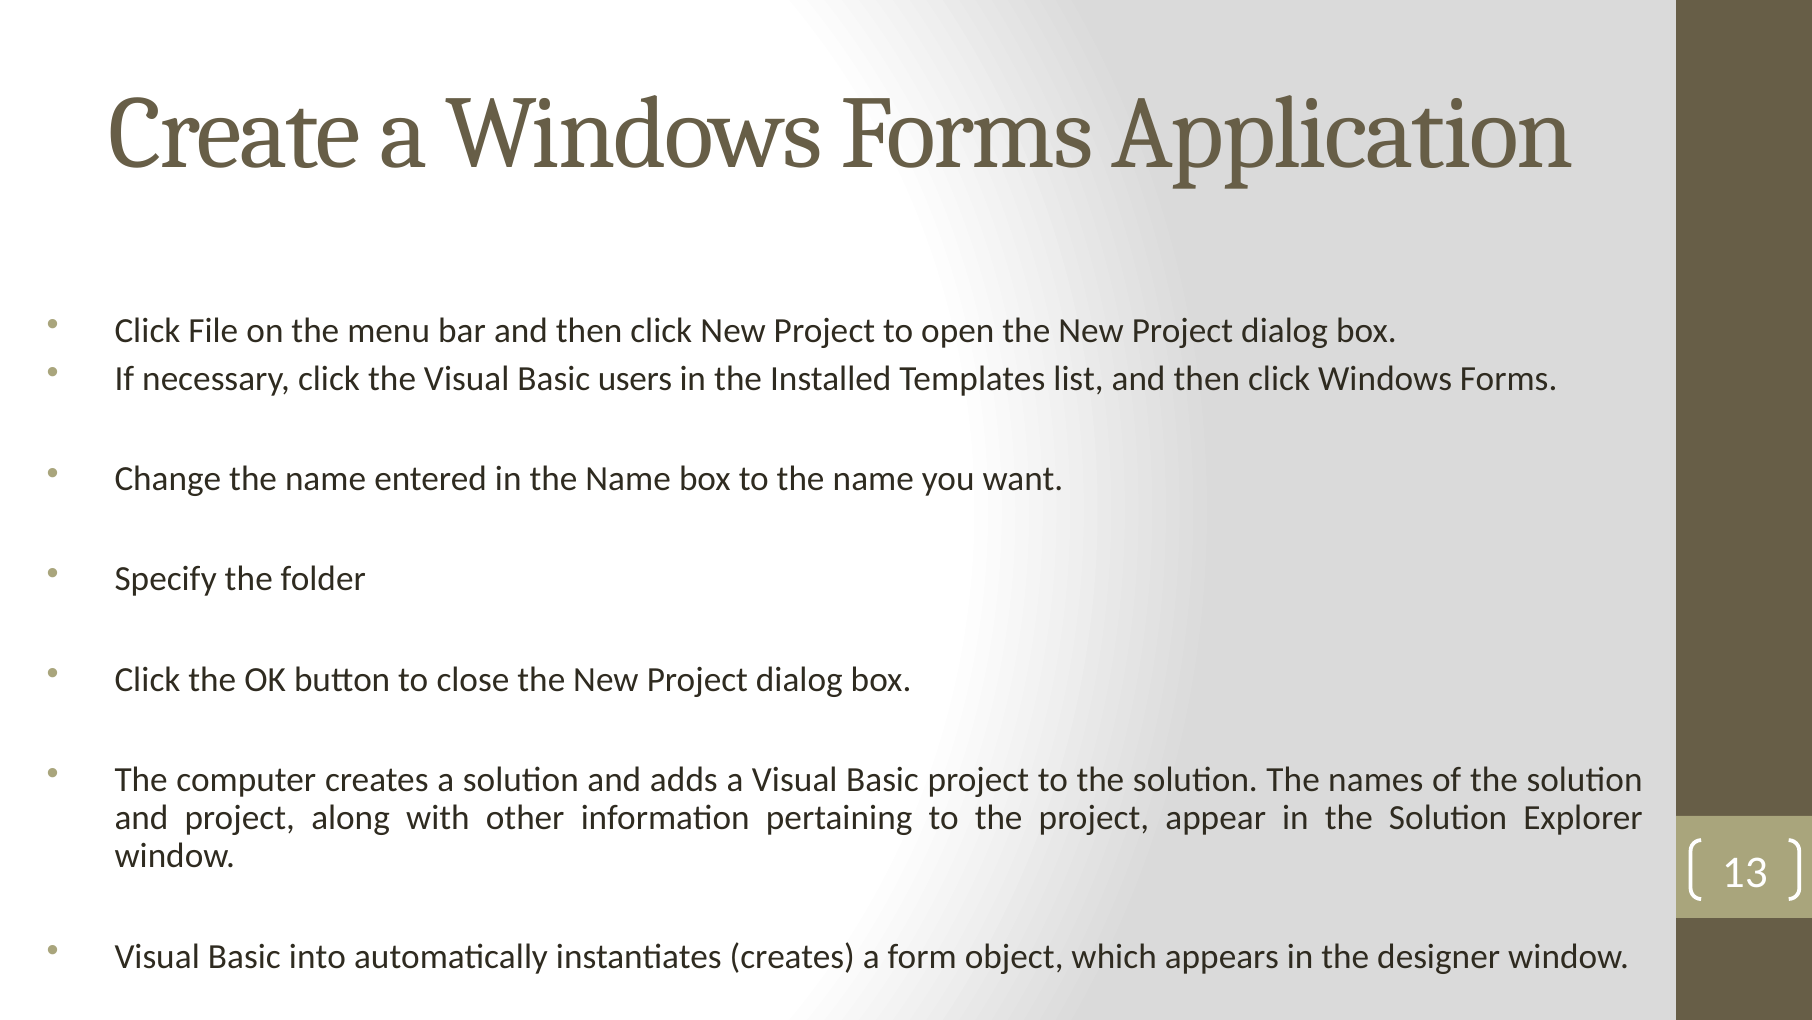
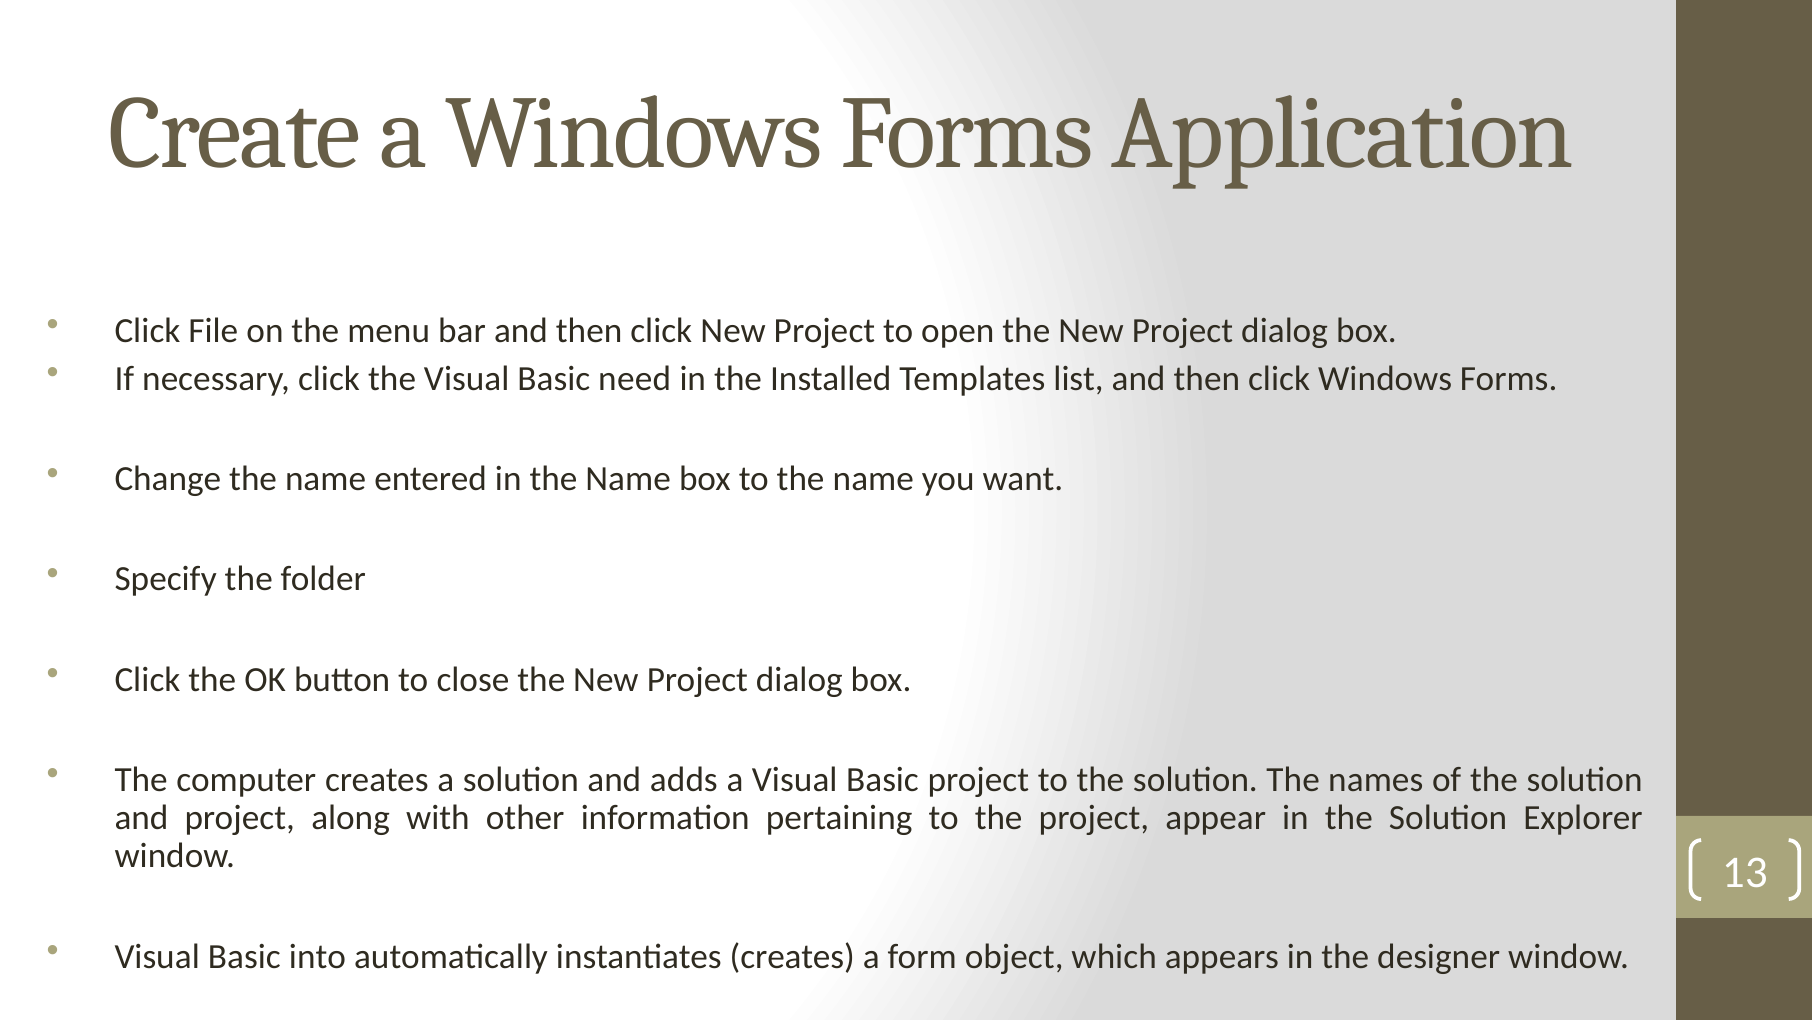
users: users -> need
